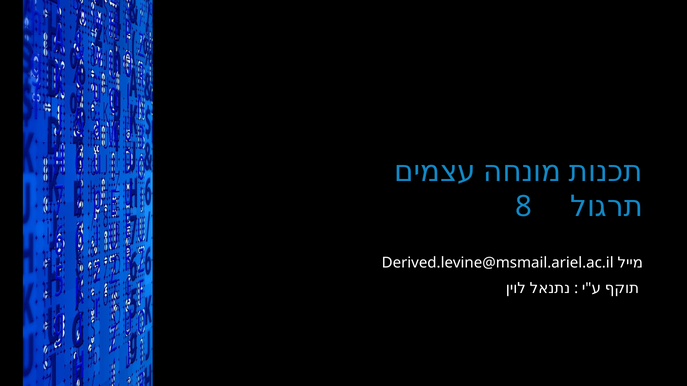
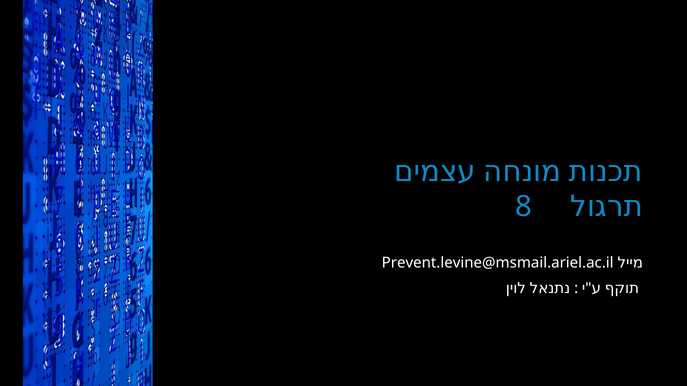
Derived.levine@msmail.ariel.ac.il: Derived.levine@msmail.ariel.ac.il -> Prevent.levine@msmail.ariel.ac.il
